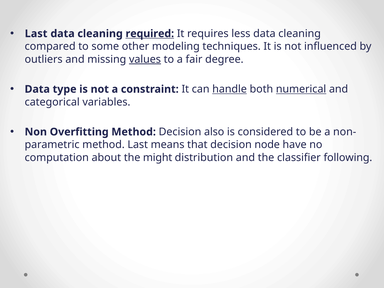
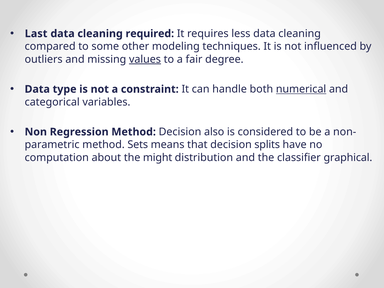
required underline: present -> none
handle underline: present -> none
Overfitting: Overfitting -> Regression
method Last: Last -> Sets
node: node -> splits
following: following -> graphical
